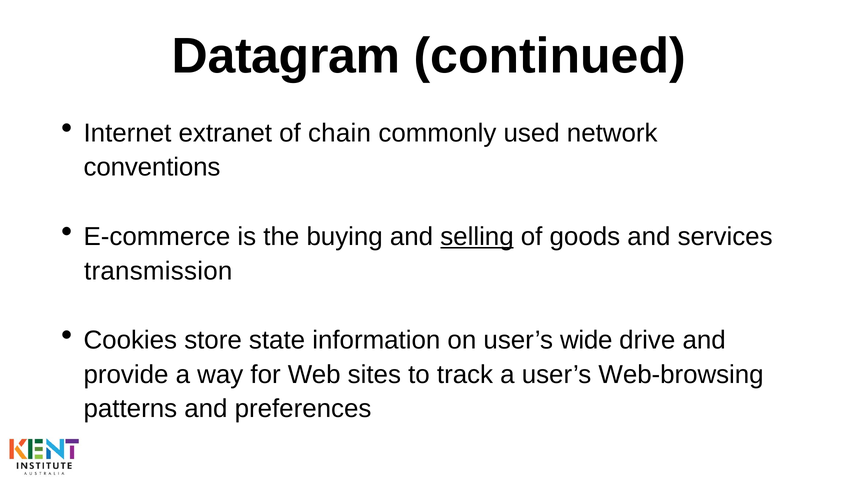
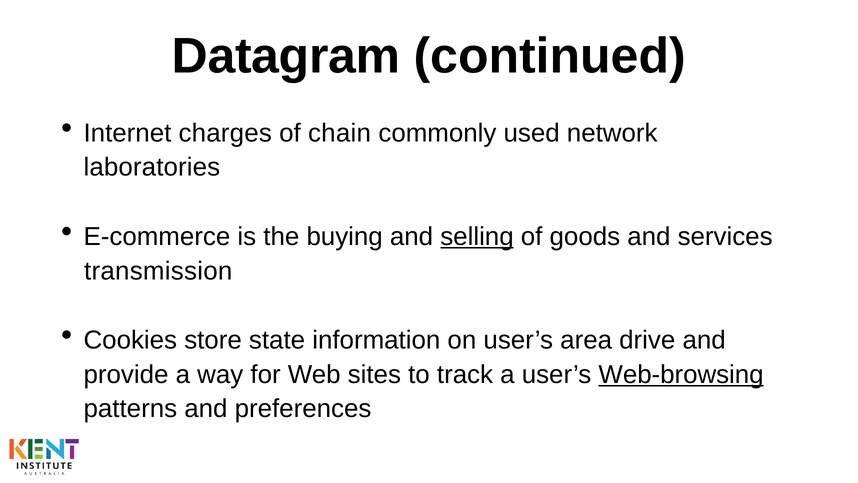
extranet: extranet -> charges
conventions: conventions -> laboratories
wide: wide -> area
Web-browsing underline: none -> present
